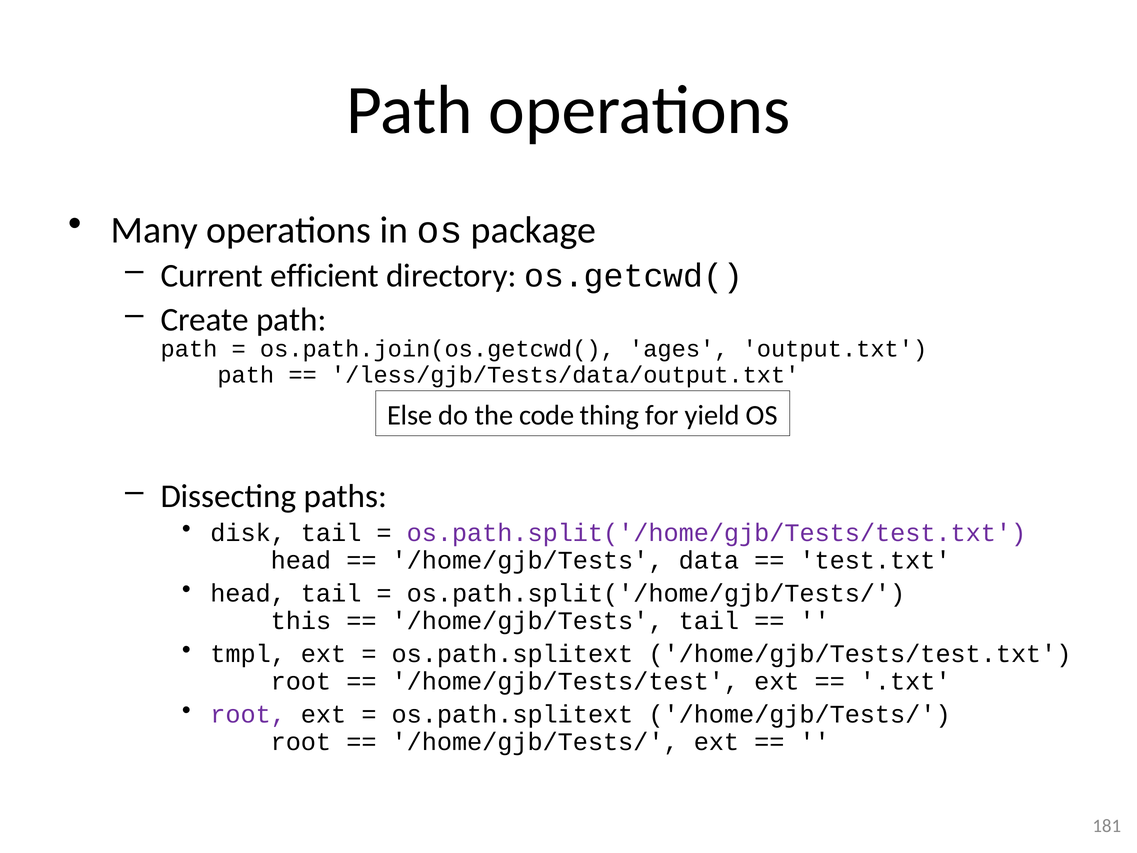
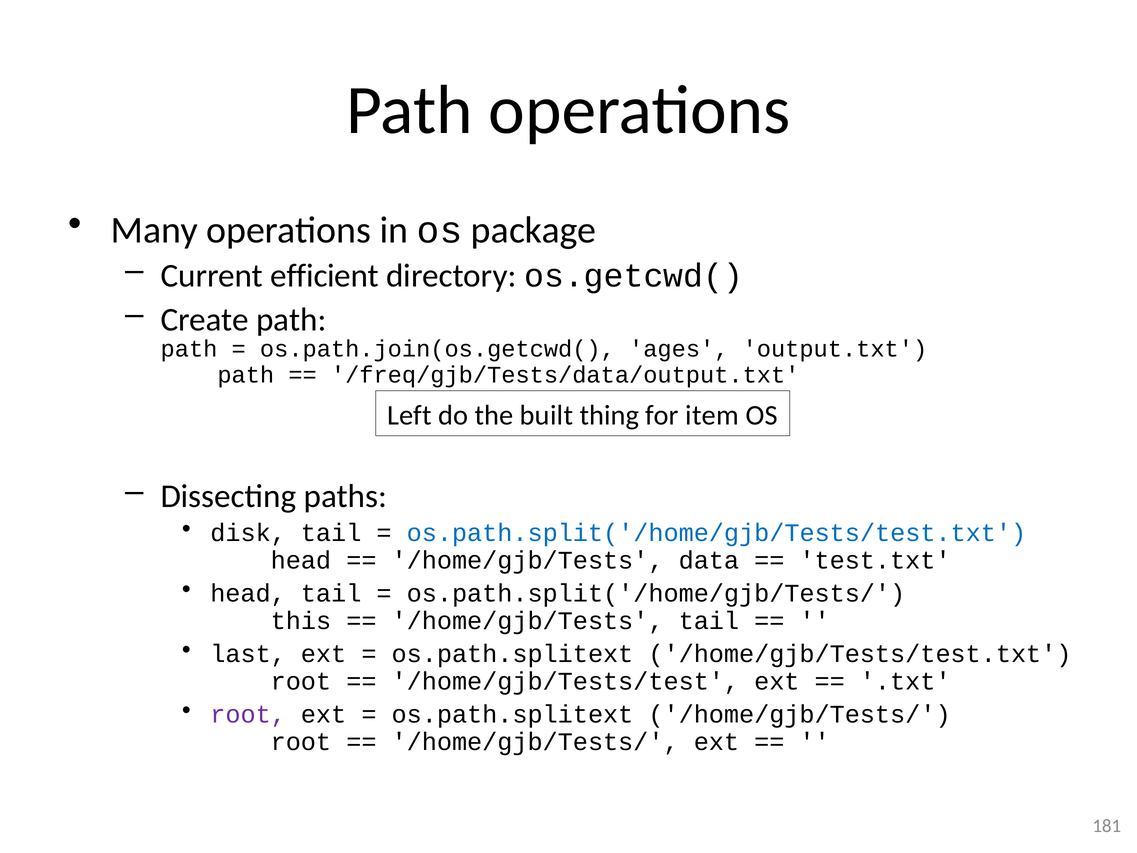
/less/gjb/Tests/data/output.txt: /less/gjb/Tests/data/output.txt -> /freq/gjb/Tests/data/output.txt
Else: Else -> Left
code: code -> built
yield: yield -> item
os.path.split('/home/gjb/Tests/test.txt colour: purple -> blue
tmpl: tmpl -> last
